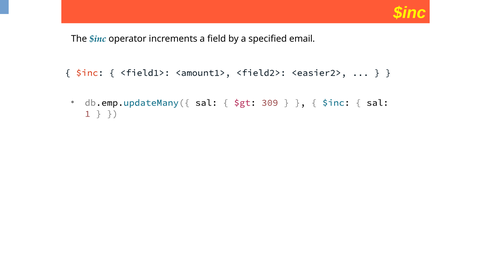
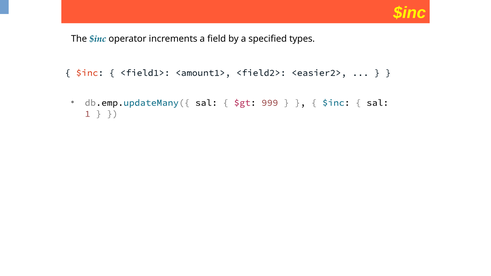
email: email -> types
309: 309 -> 999
